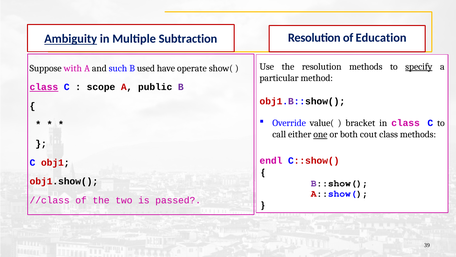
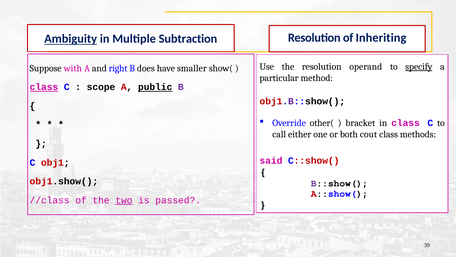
Education: Education -> Inheriting
resolution methods: methods -> operand
such: such -> right
used: used -> does
operate: operate -> smaller
public underline: none -> present
value(: value( -> other(
one underline: present -> none
endl: endl -> said
two underline: none -> present
